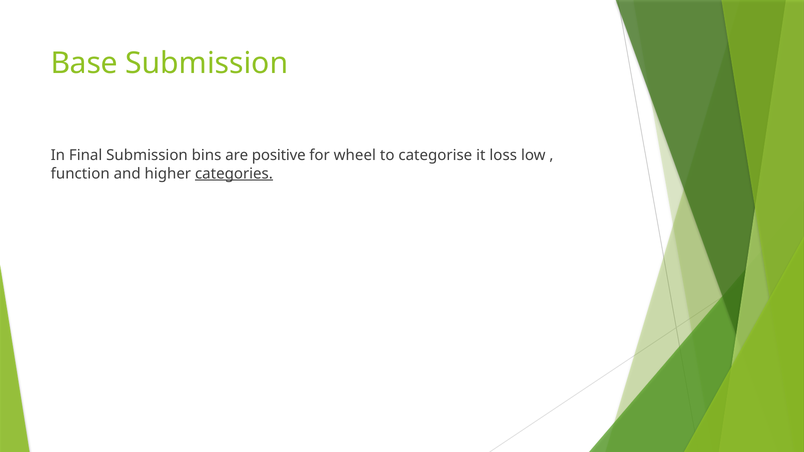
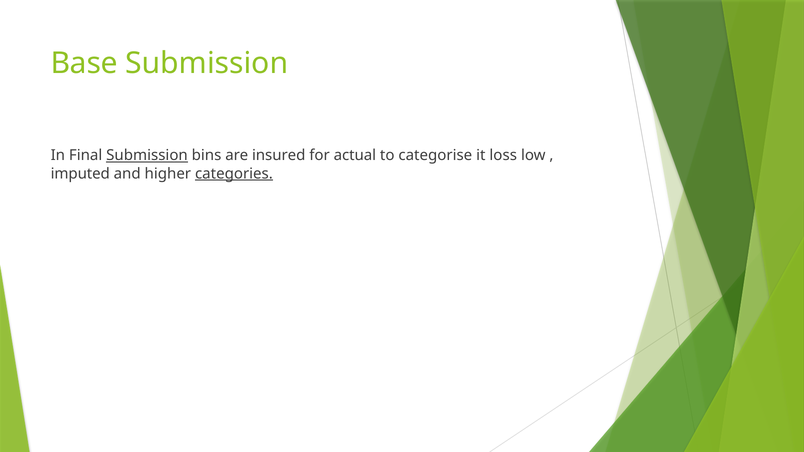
Submission at (147, 156) underline: none -> present
positive: positive -> insured
wheel: wheel -> actual
function: function -> imputed
